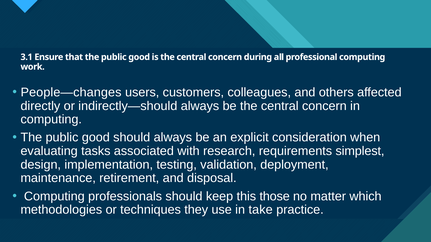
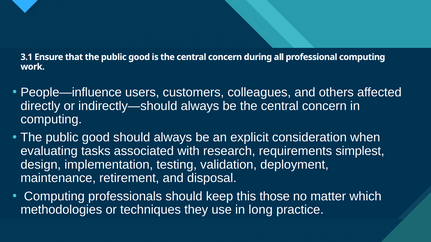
People—changes: People—changes -> People—influence
take: take -> long
